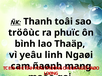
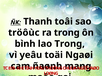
ra phuïc: phuïc -> trong
lao Thaäp: Thaäp -> Trong
linh: linh -> toäi
